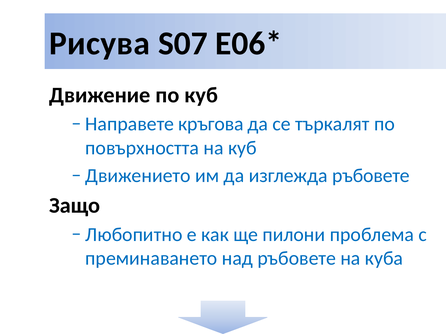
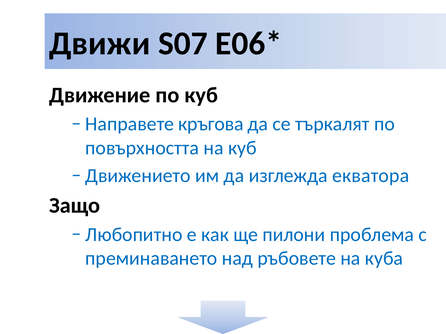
Рисува: Рисува -> Движи
изглежда ръбовете: ръбовете -> екватора
